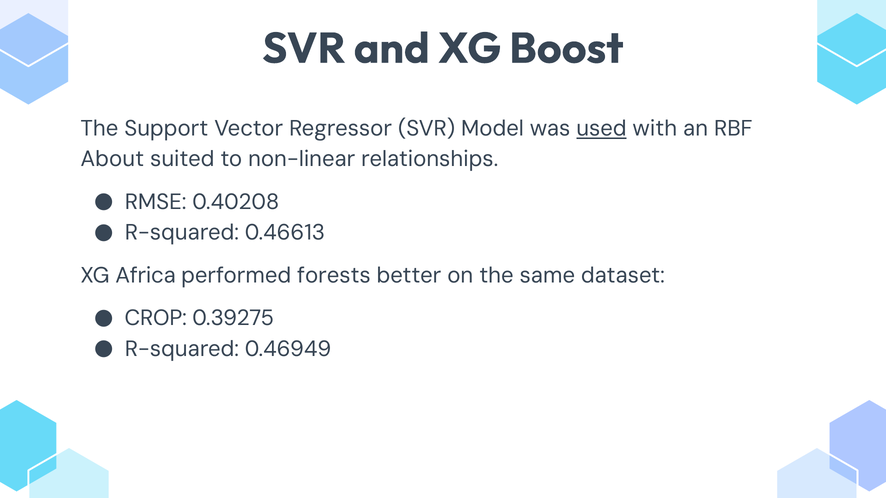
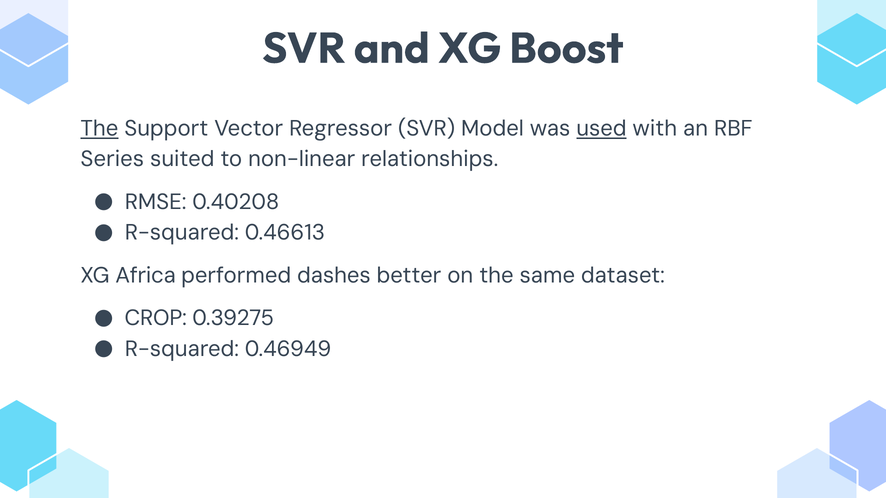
The at (99, 129) underline: none -> present
About: About -> Series
forests: forests -> dashes
